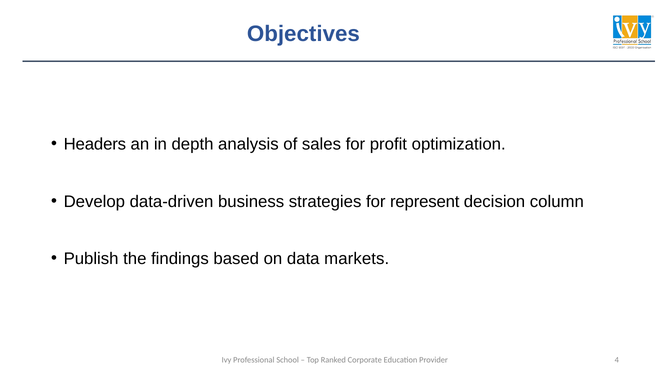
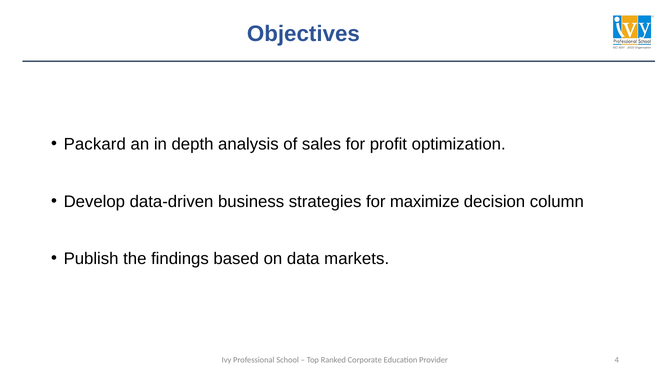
Headers: Headers -> Packard
represent: represent -> maximize
